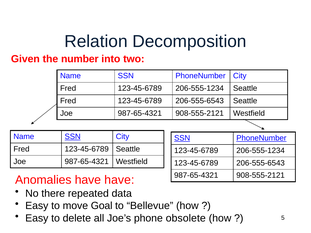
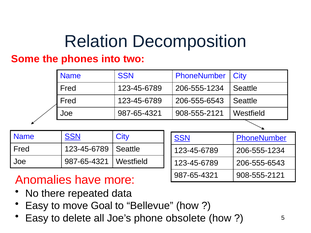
Given: Given -> Some
number: number -> phones
have have: have -> more
